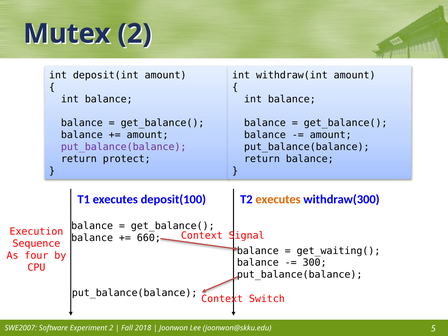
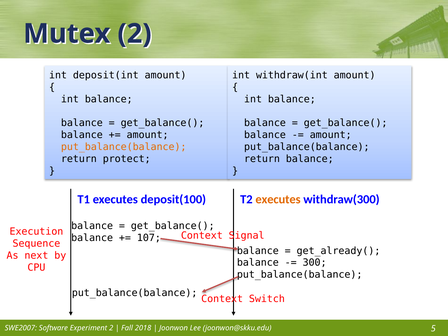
put_balance(balance at (124, 147) colour: purple -> orange
660: 660 -> 107
get_waiting(: get_waiting( -> get_already(
four: four -> next
